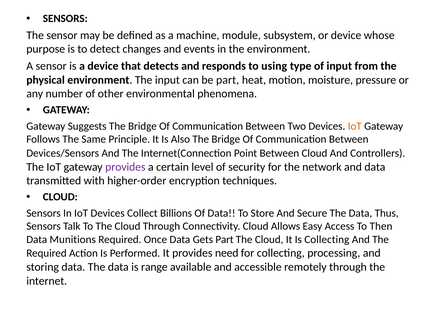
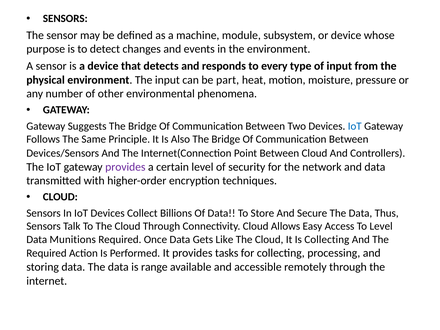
using: using -> every
IoT at (355, 126) colour: orange -> blue
To Then: Then -> Level
Gets Part: Part -> Like
need: need -> tasks
